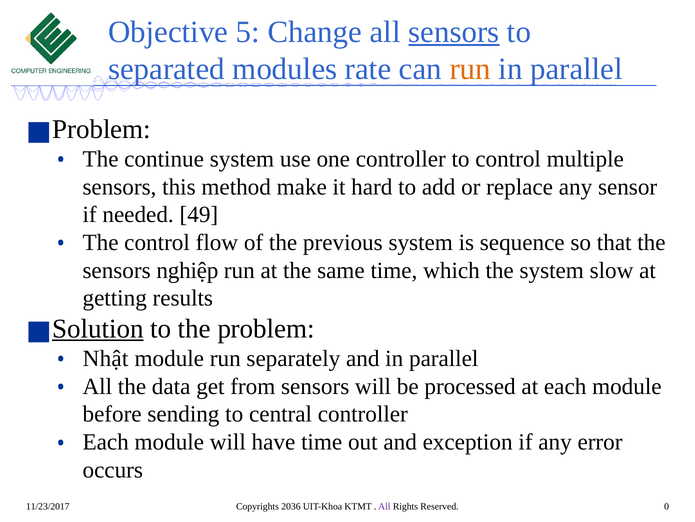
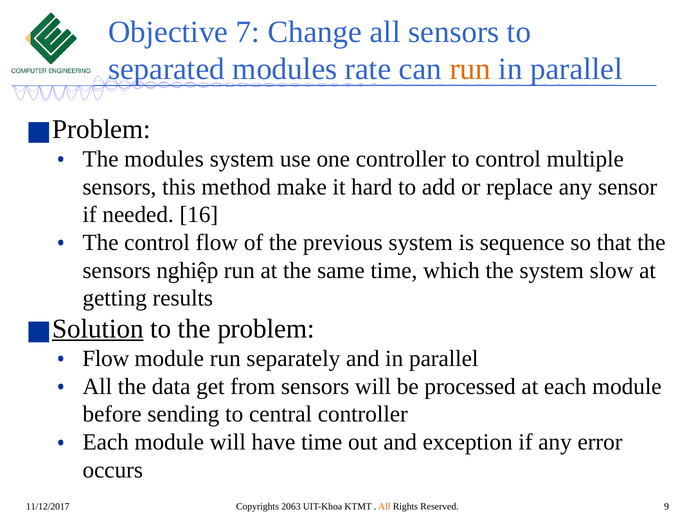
5: 5 -> 7
sensors at (454, 32) underline: present -> none
The continue: continue -> modules
49: 49 -> 16
Nhật at (106, 358): Nhật -> Flow
11/23/2017: 11/23/2017 -> 11/12/2017
2036: 2036 -> 2063
All at (384, 506) colour: purple -> orange
0: 0 -> 9
